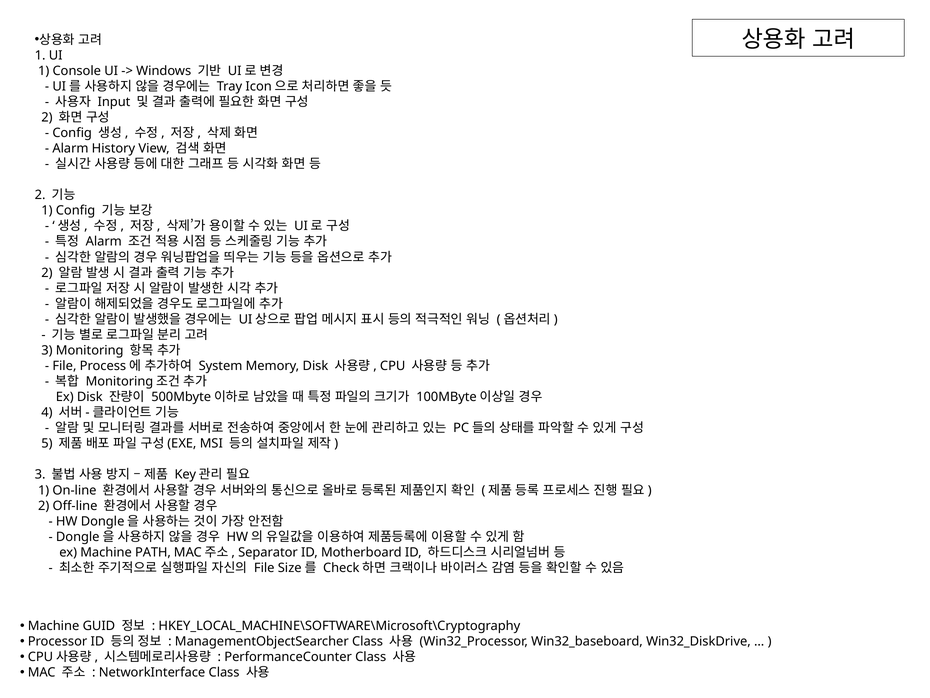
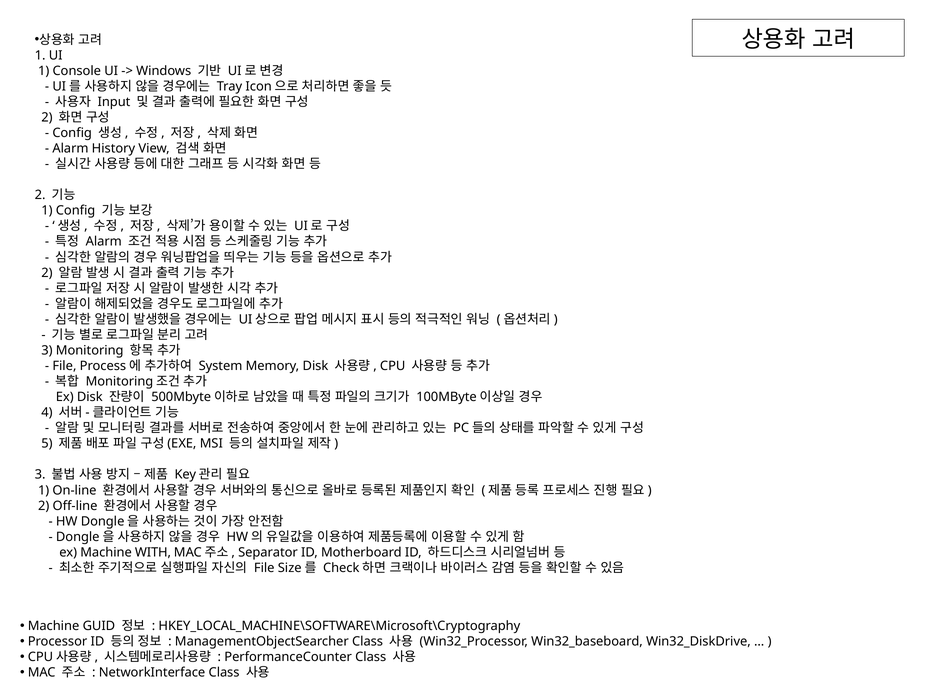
PATH: PATH -> WITH
